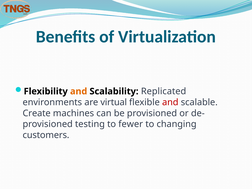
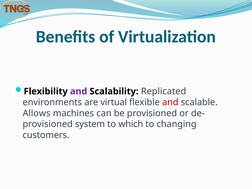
and at (79, 91) colour: orange -> purple
Create: Create -> Allows
testing: testing -> system
fewer: fewer -> which
